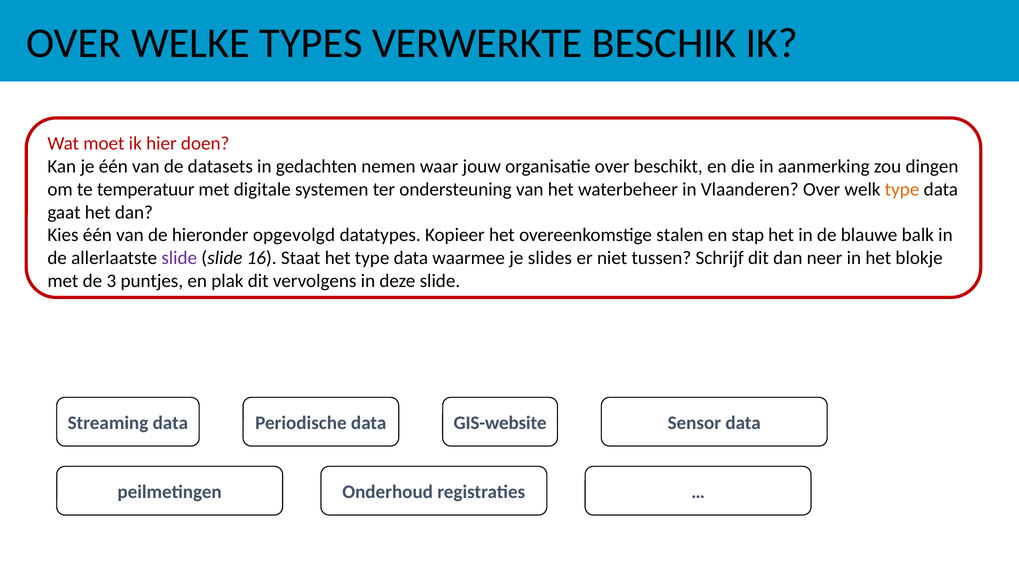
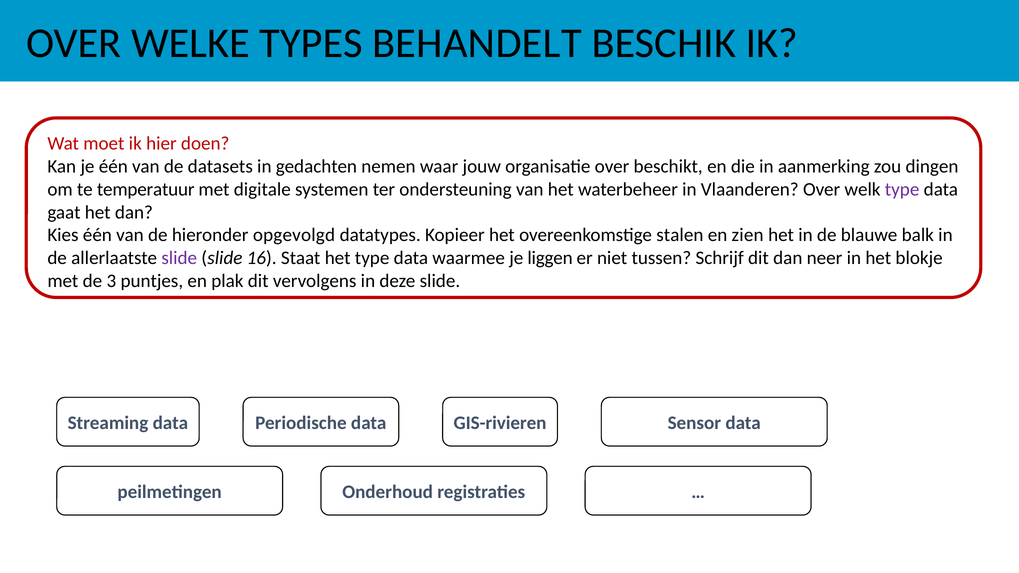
VERWERKTE: VERWERKTE -> BEHANDELT
type at (902, 189) colour: orange -> purple
stap: stap -> zien
slides: slides -> liggen
GIS-website: GIS-website -> GIS-rivieren
